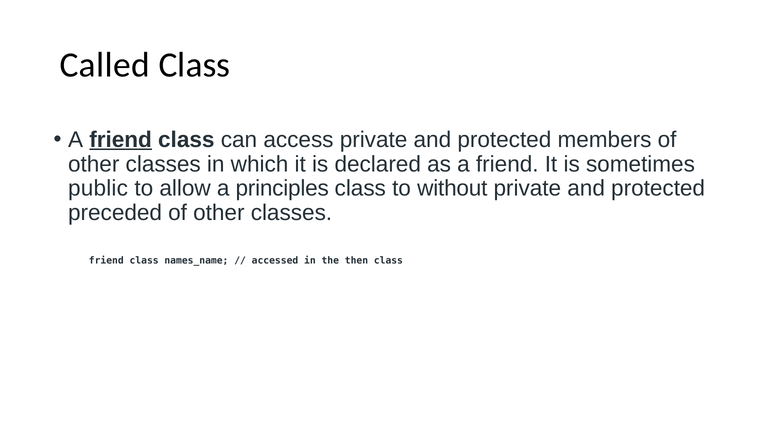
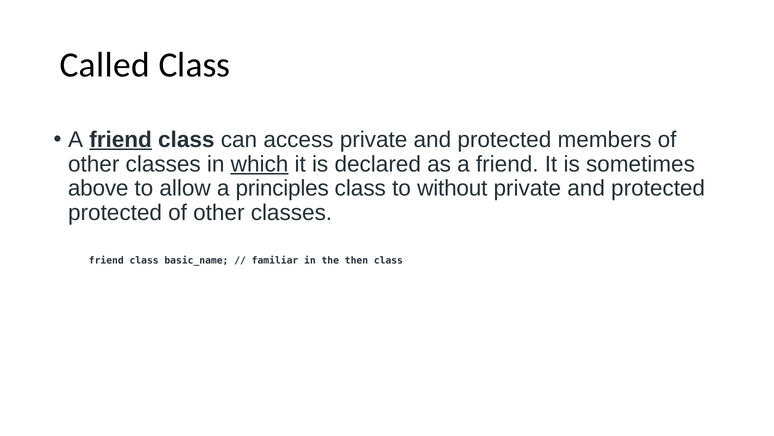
which underline: none -> present
public: public -> above
preceded at (115, 212): preceded -> protected
names_name: names_name -> basic_name
accessed: accessed -> familiar
